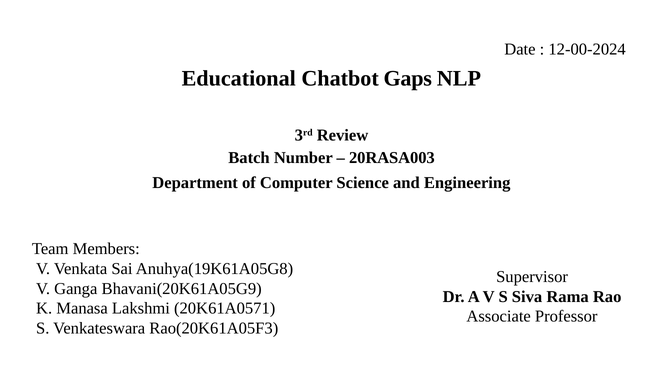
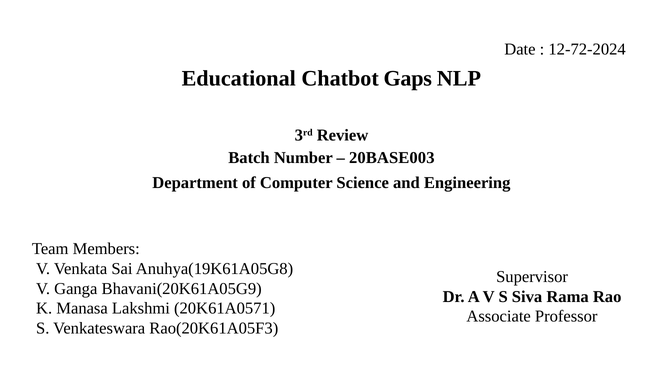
12-00-2024: 12-00-2024 -> 12-72-2024
20RASA003: 20RASA003 -> 20BASE003
